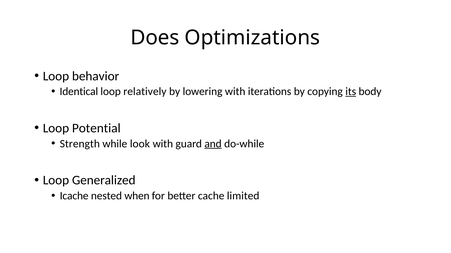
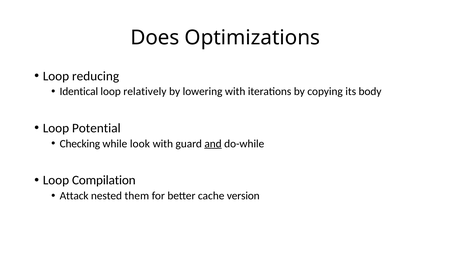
behavior: behavior -> reducing
its underline: present -> none
Strength: Strength -> Checking
Generalized: Generalized -> Compilation
Icache: Icache -> Attack
when: when -> them
limited: limited -> version
